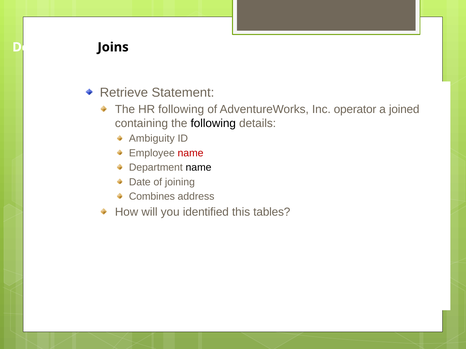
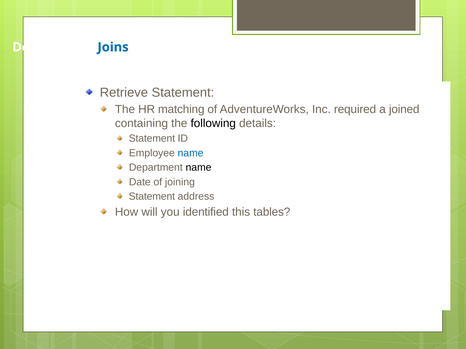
Joins colour: black -> blue
HR following: following -> matching
operator: operator -> required
Ambiguity at (152, 139): Ambiguity -> Statement
name at (191, 153) colour: red -> blue
Combines at (152, 197): Combines -> Statement
